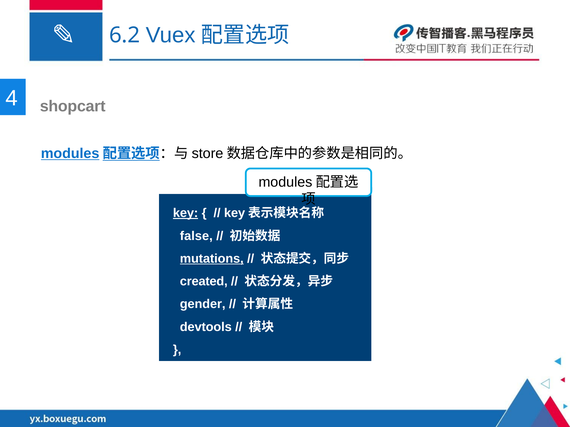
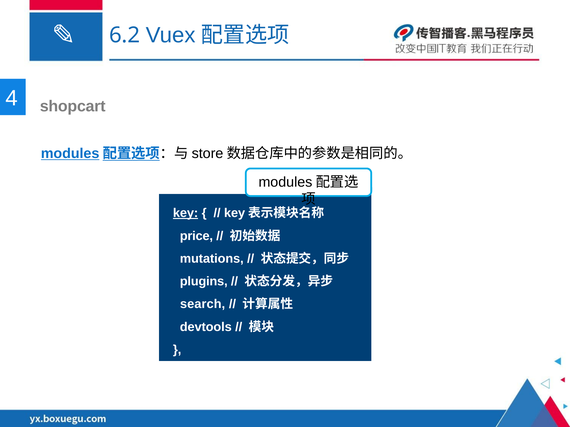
false: false -> price
mutations underline: present -> none
created: created -> plugins
gender: gender -> search
